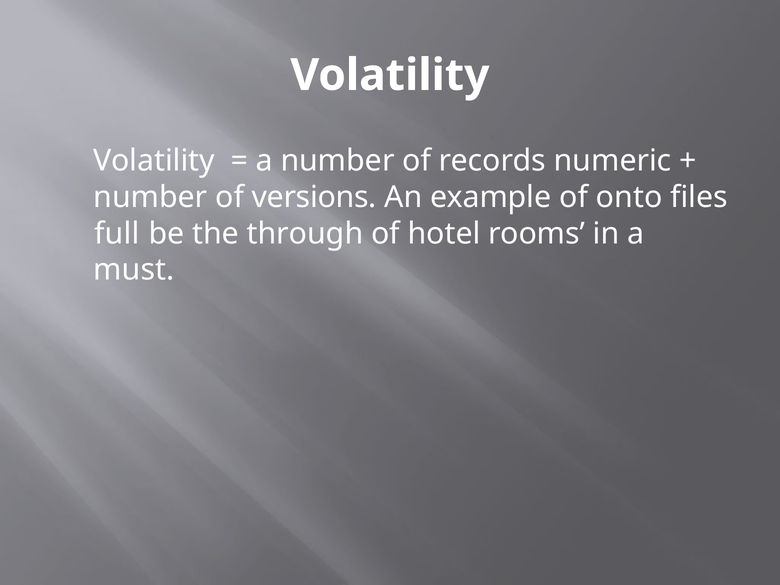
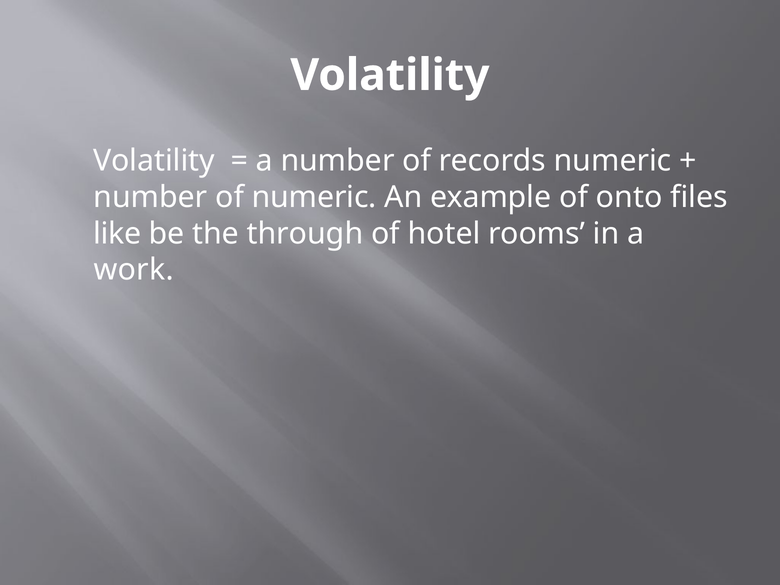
of versions: versions -> numeric
full: full -> like
must: must -> work
